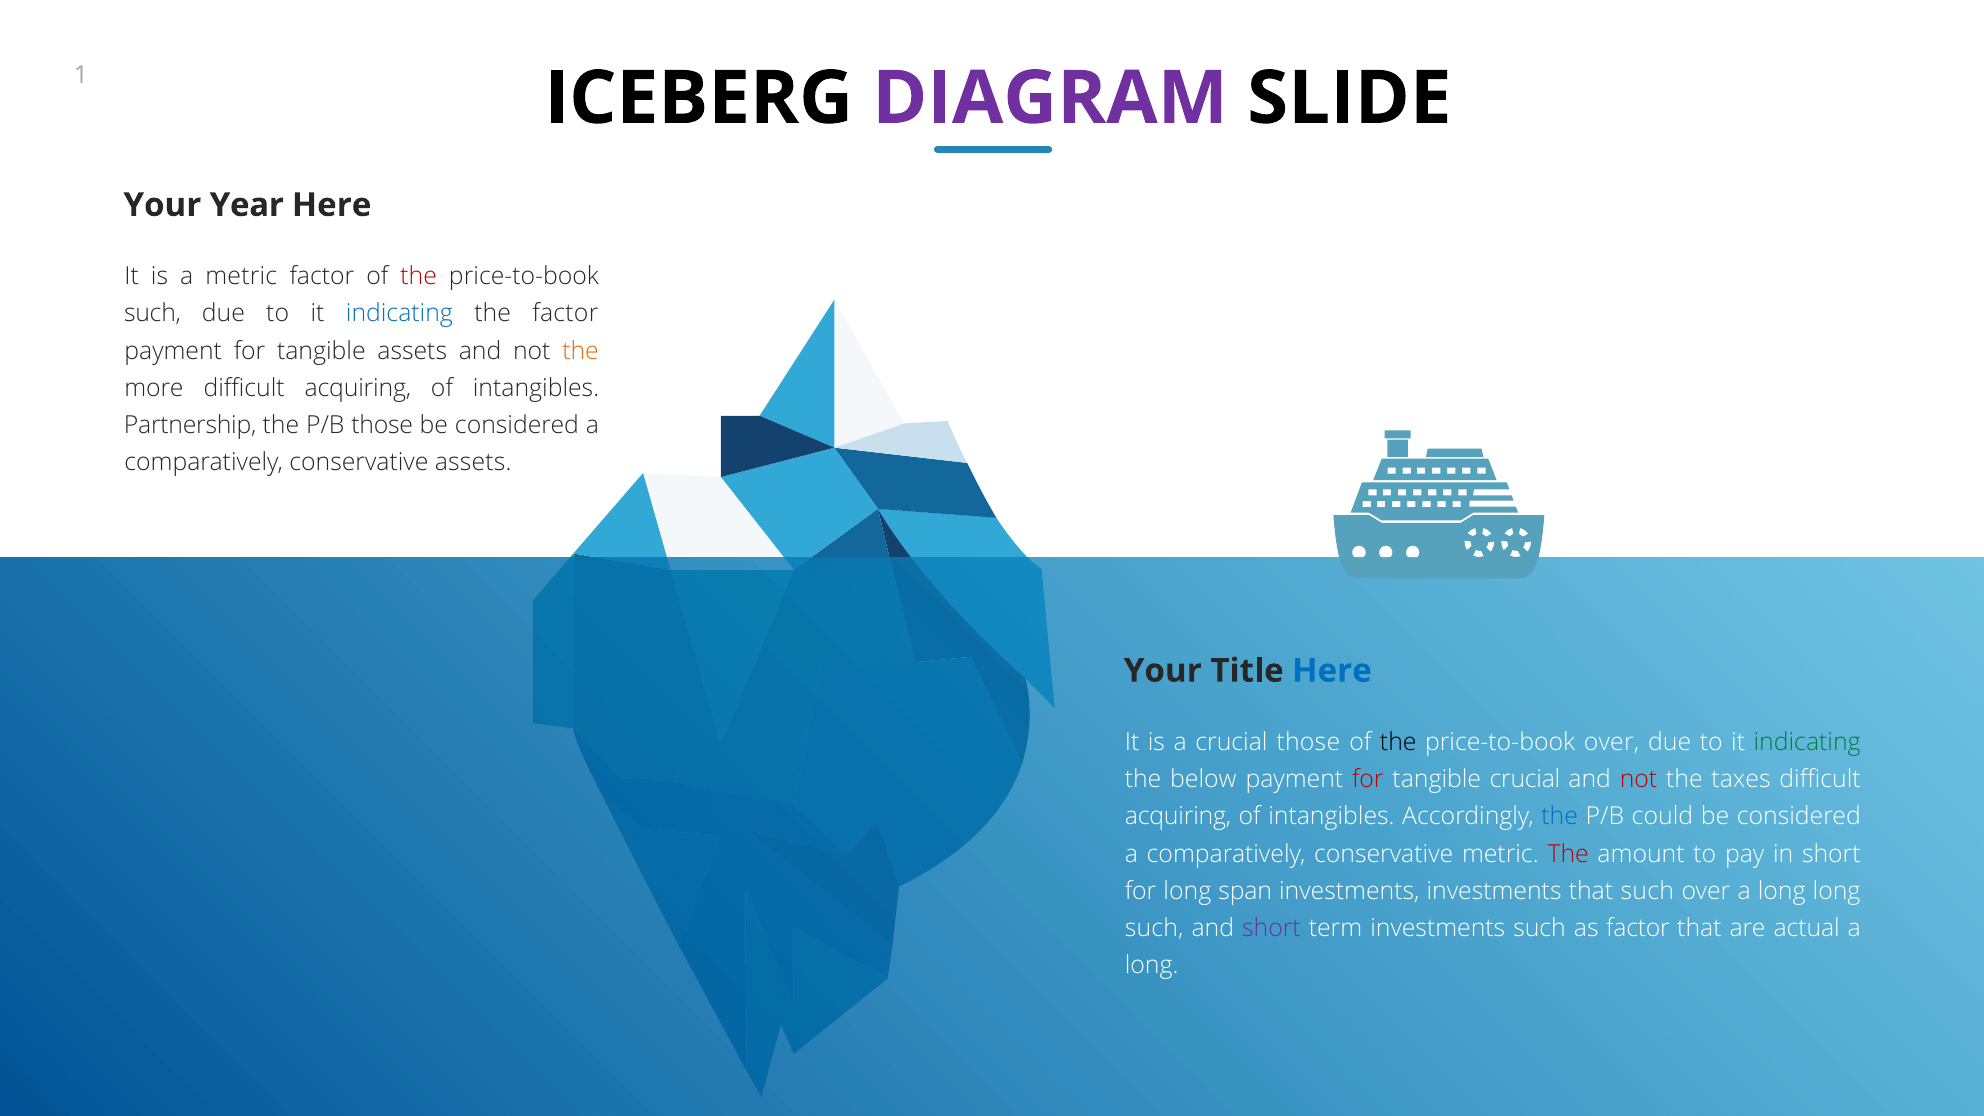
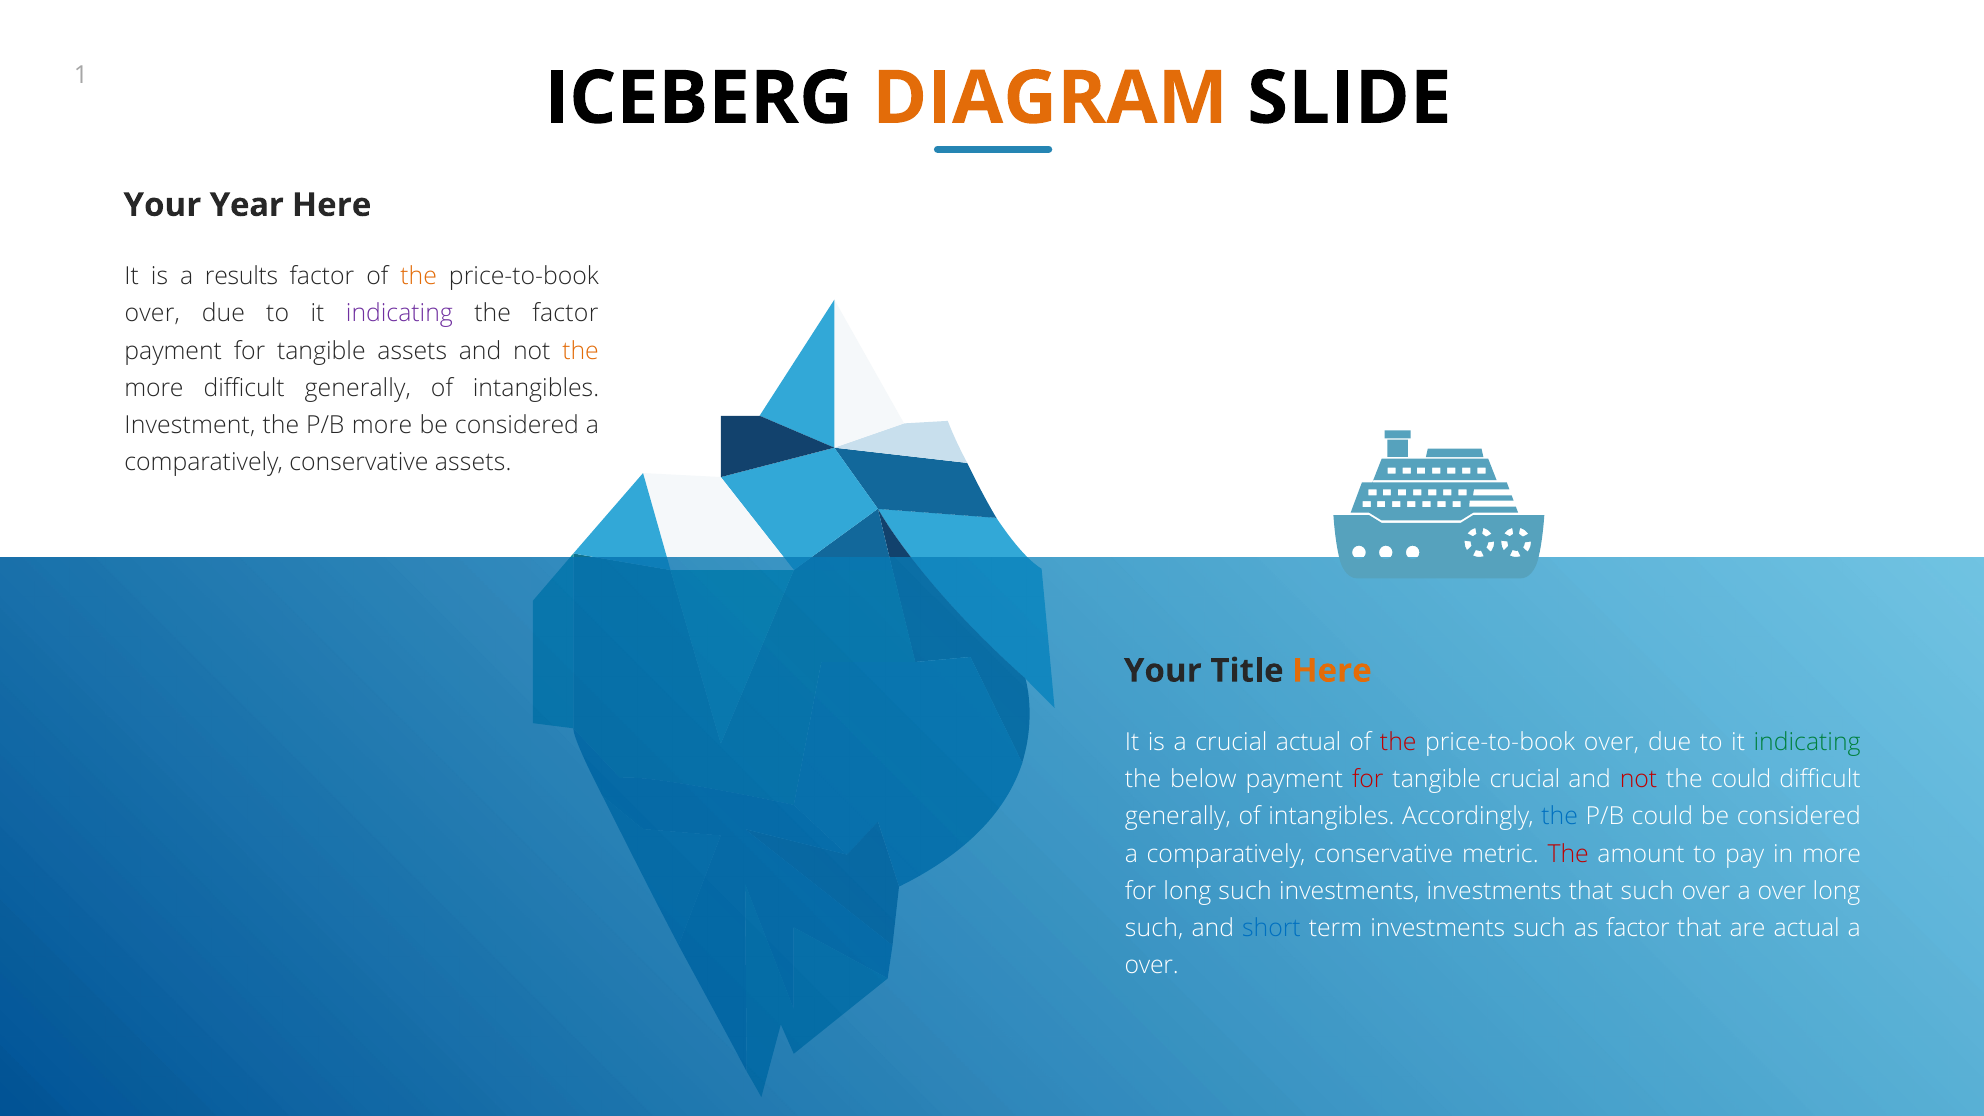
DIAGRAM colour: purple -> orange
a metric: metric -> results
the at (419, 277) colour: red -> orange
such at (153, 314): such -> over
indicating at (399, 314) colour: blue -> purple
more difficult acquiring: acquiring -> generally
Partnership: Partnership -> Investment
P/B those: those -> more
Here at (1332, 671) colour: blue -> orange
crucial those: those -> actual
the at (1398, 742) colour: black -> red
the taxes: taxes -> could
acquiring at (1178, 817): acquiring -> generally
in short: short -> more
for long span: span -> such
over a long: long -> over
short at (1271, 928) colour: purple -> blue
long at (1152, 966): long -> over
